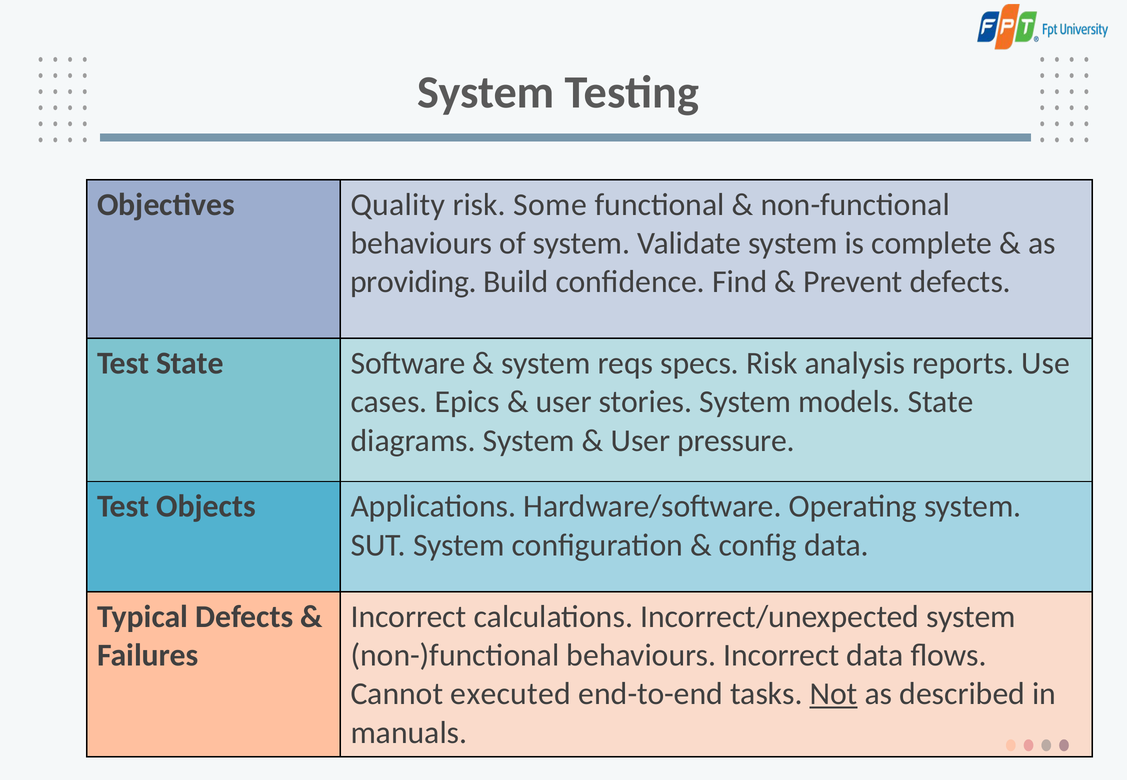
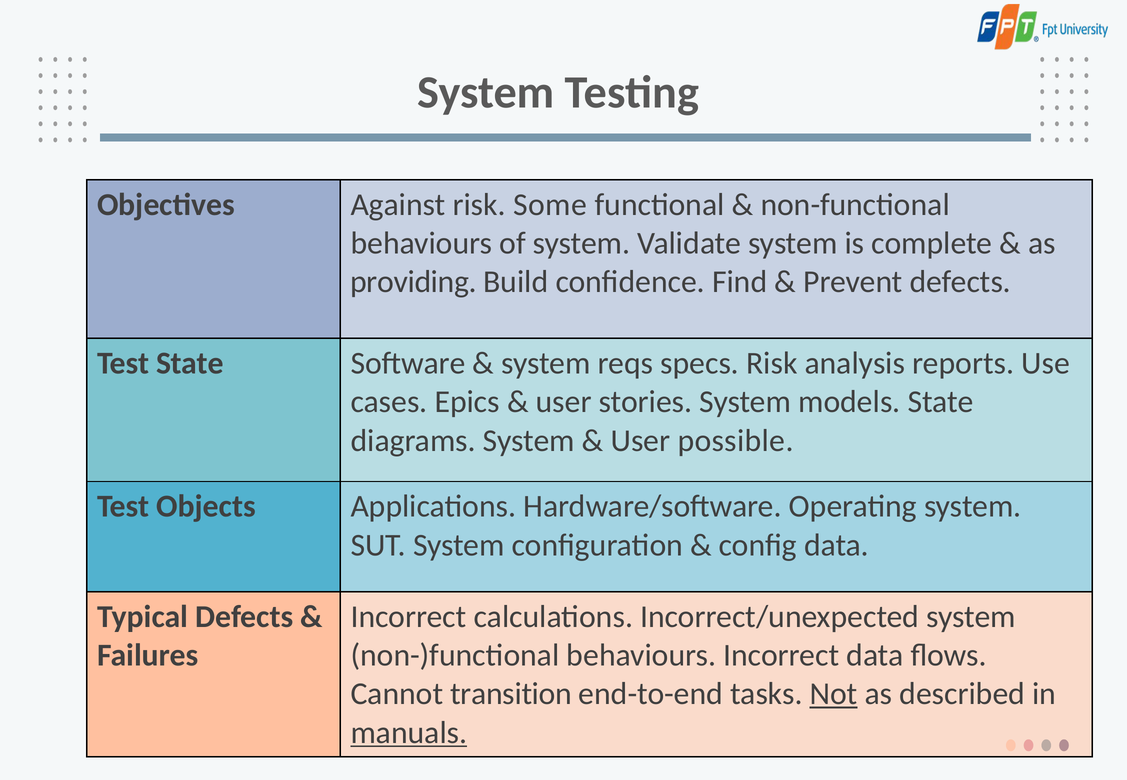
Quality: Quality -> Against
pressure: pressure -> possible
executed: executed -> transition
manuals underline: none -> present
